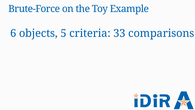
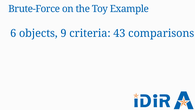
5: 5 -> 9
33: 33 -> 43
